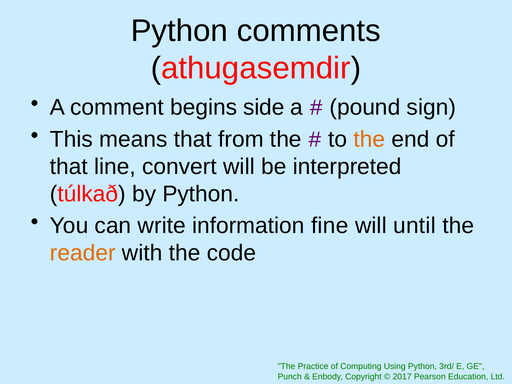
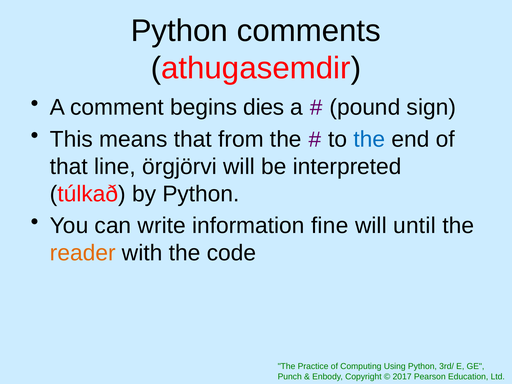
side: side -> dies
the at (369, 139) colour: orange -> blue
convert: convert -> örgjörvi
